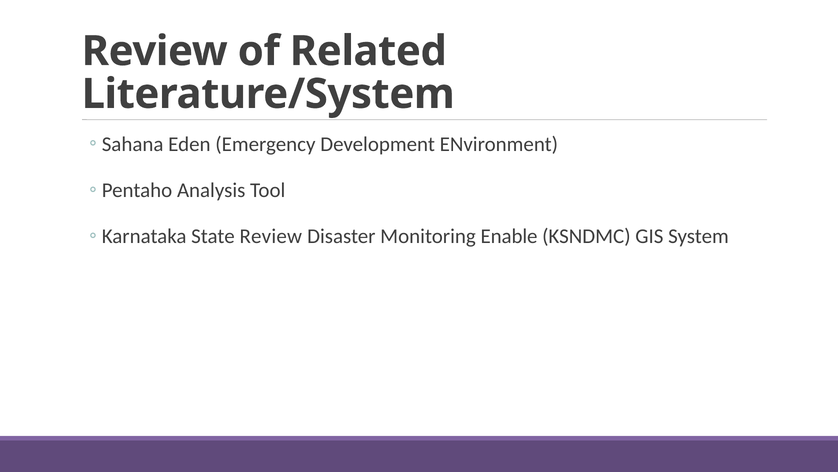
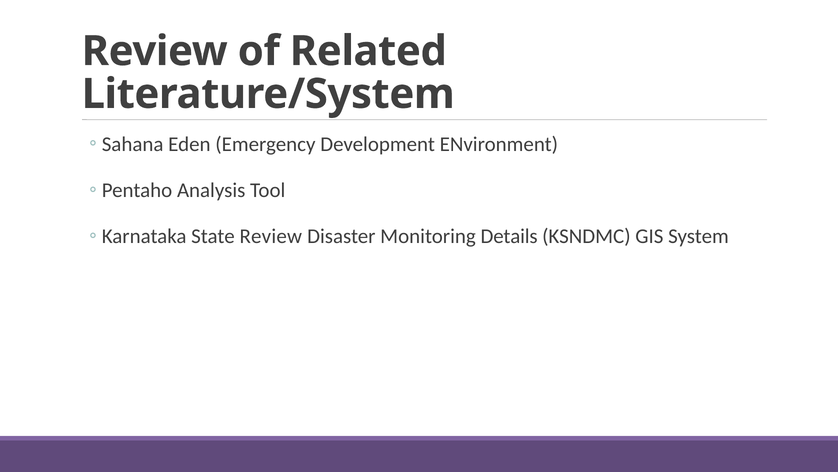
Enable: Enable -> Details
